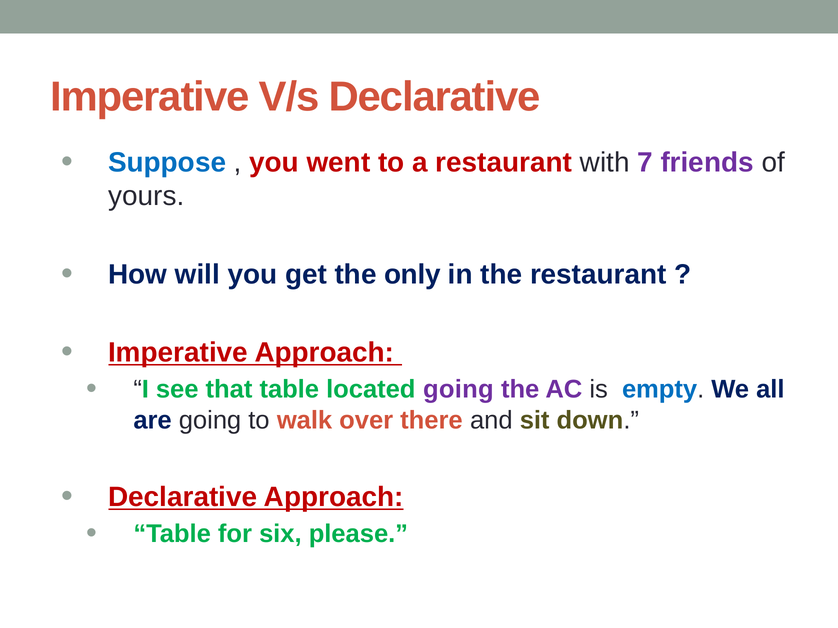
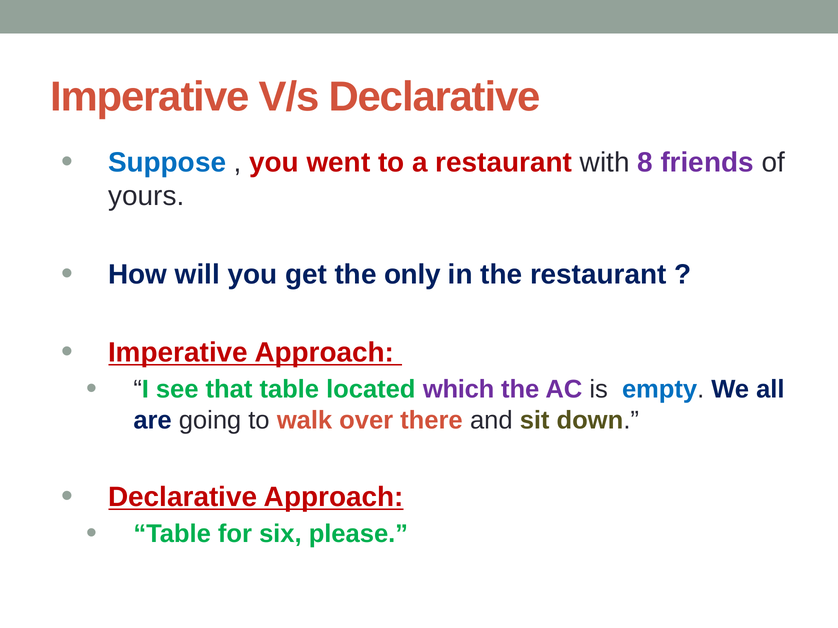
7: 7 -> 8
located going: going -> which
